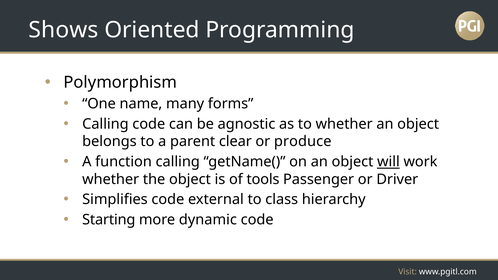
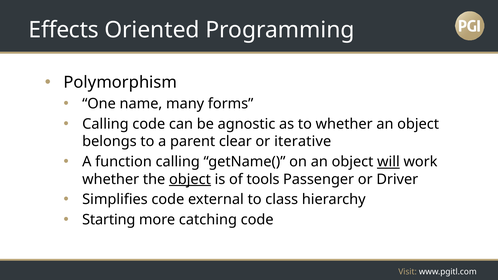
Shows: Shows -> Effects
produce: produce -> iterative
object at (190, 179) underline: none -> present
dynamic: dynamic -> catching
